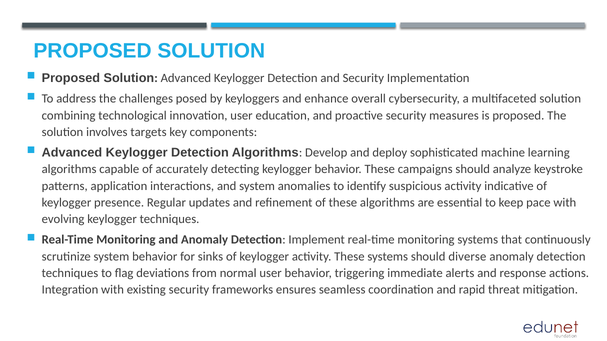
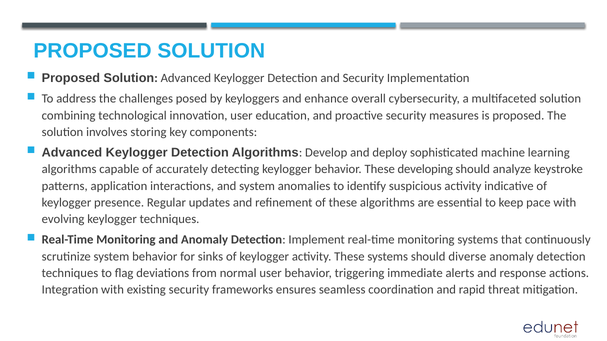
targets: targets -> storing
campaigns: campaigns -> developing
